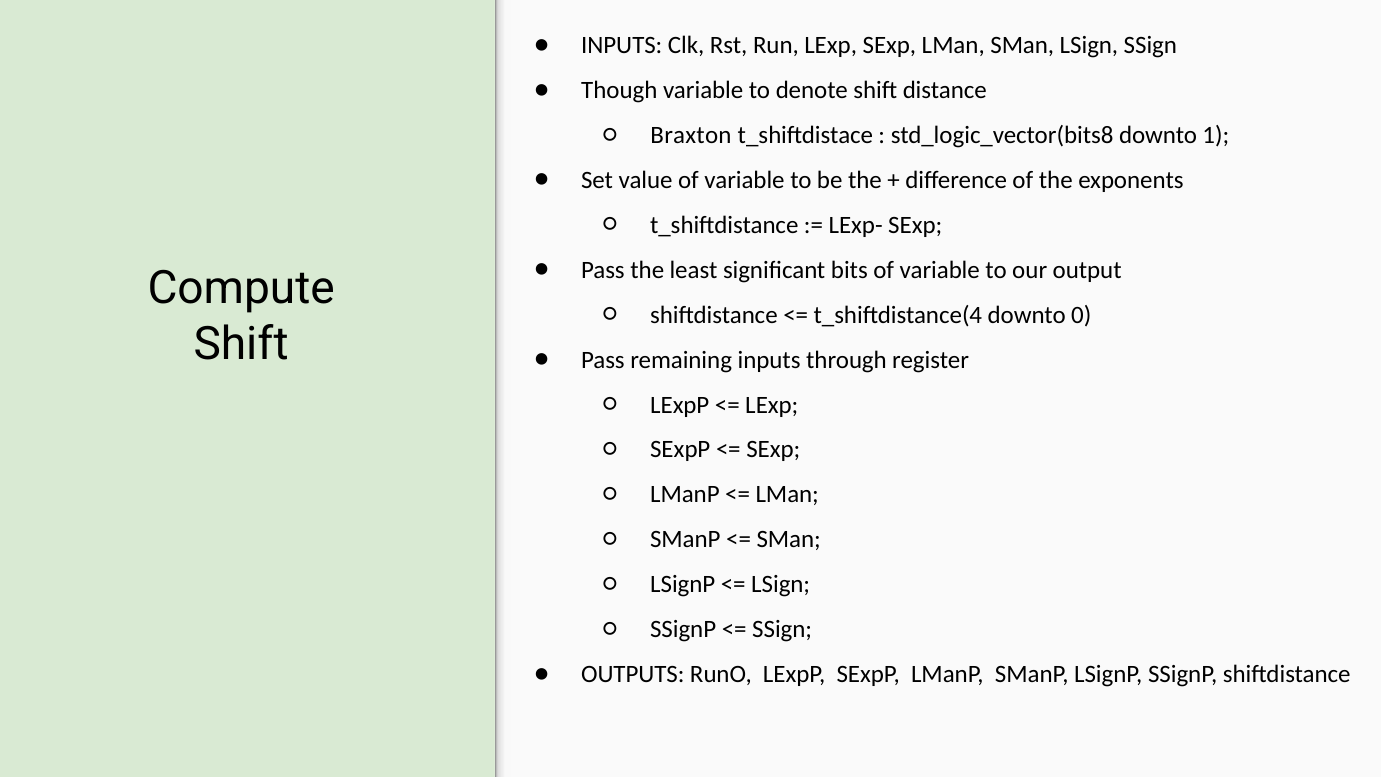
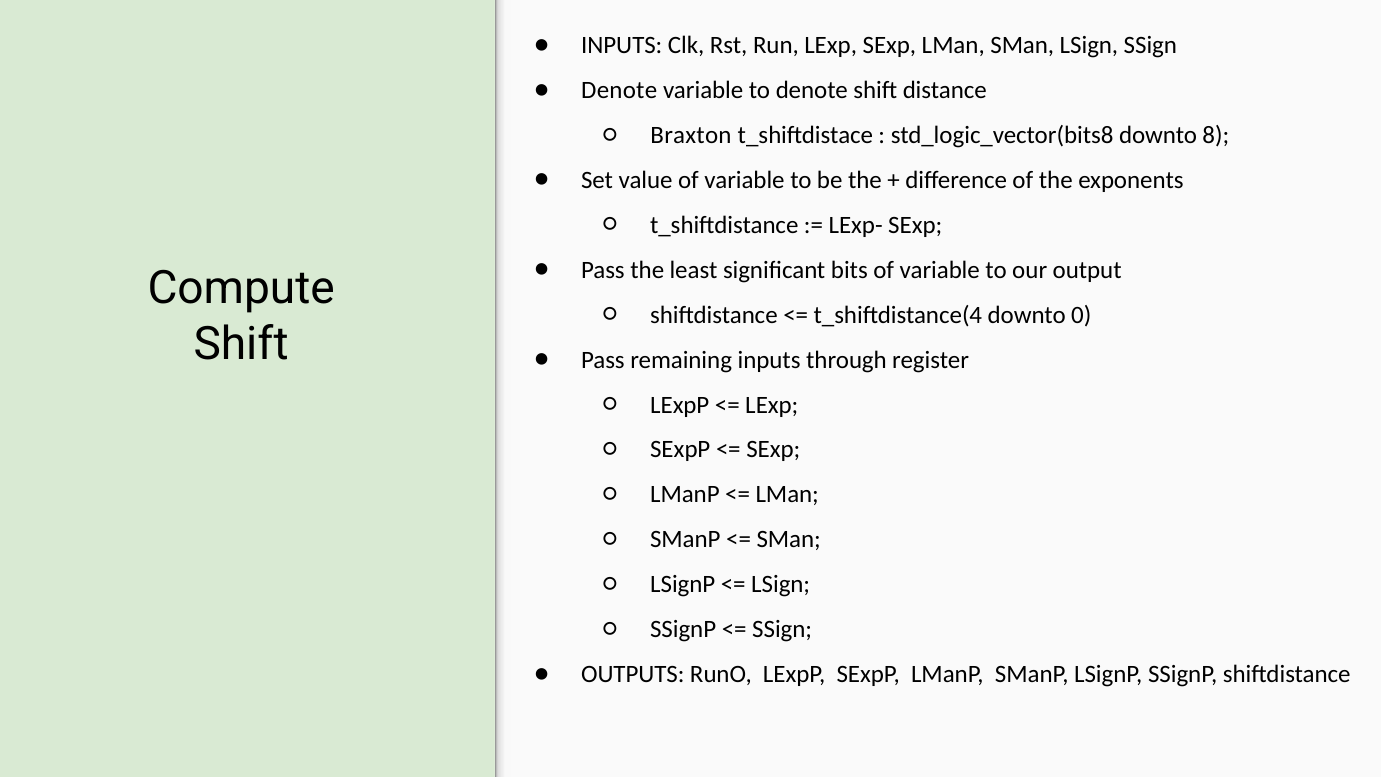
Though at (619, 90): Though -> Denote
1: 1 -> 8
